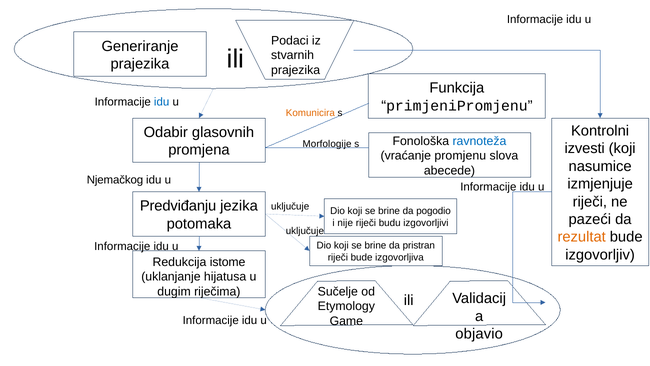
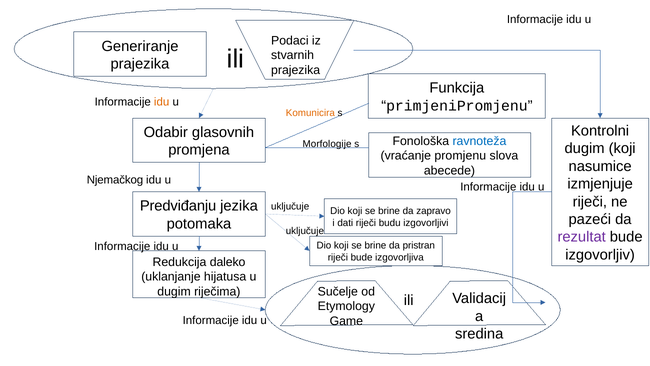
idu at (162, 102) colour: blue -> orange
izvesti at (585, 148): izvesti -> dugim
pogodio: pogodio -> zapravo
nije: nije -> dati
rezultat colour: orange -> purple
istome: istome -> daleko
objavio: objavio -> sredina
